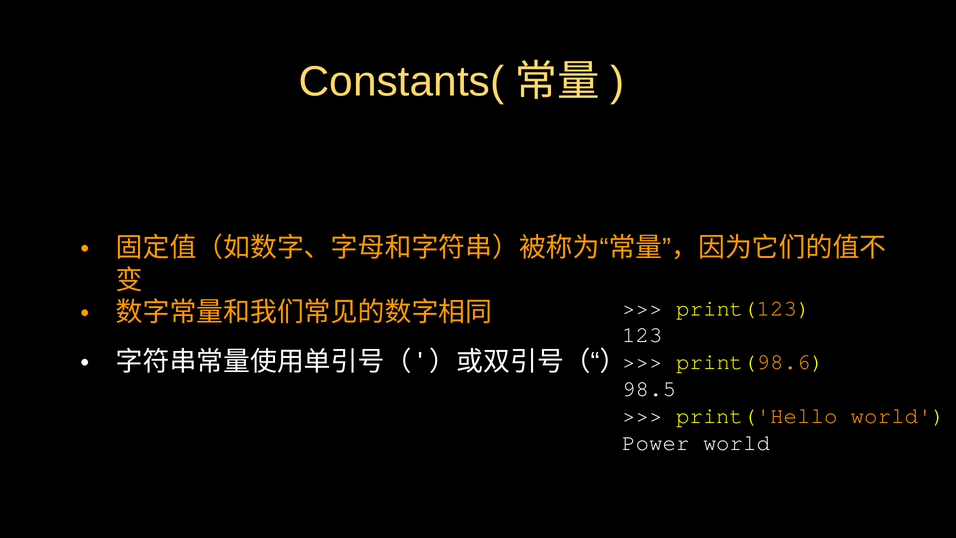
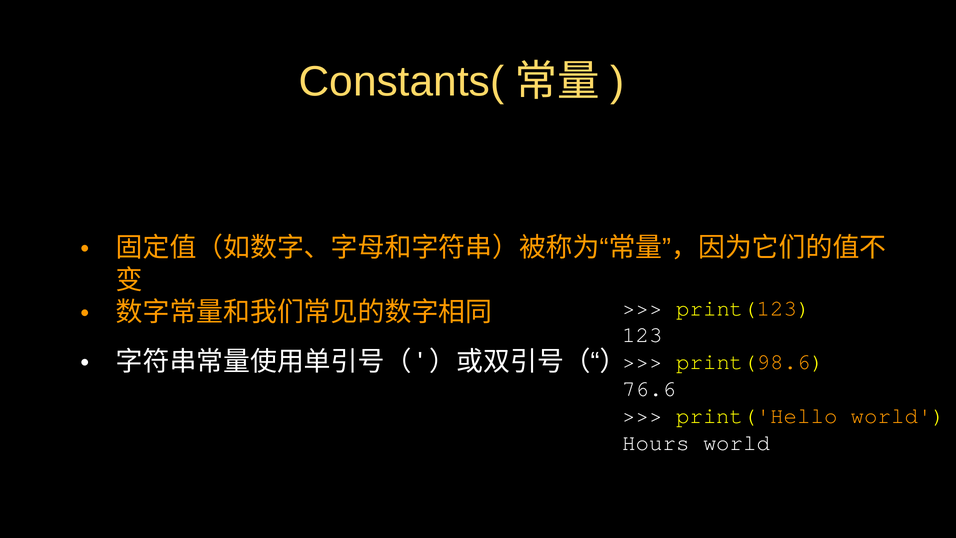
98.5: 98.5 -> 76.6
Power: Power -> Hours
